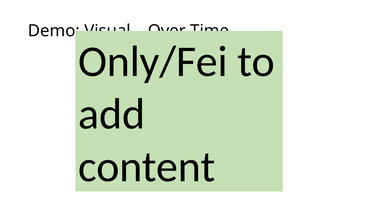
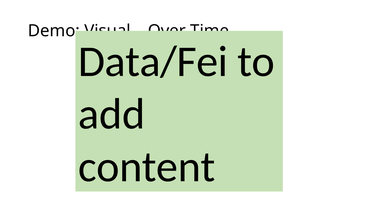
Only/Fei: Only/Fei -> Data/Fei
